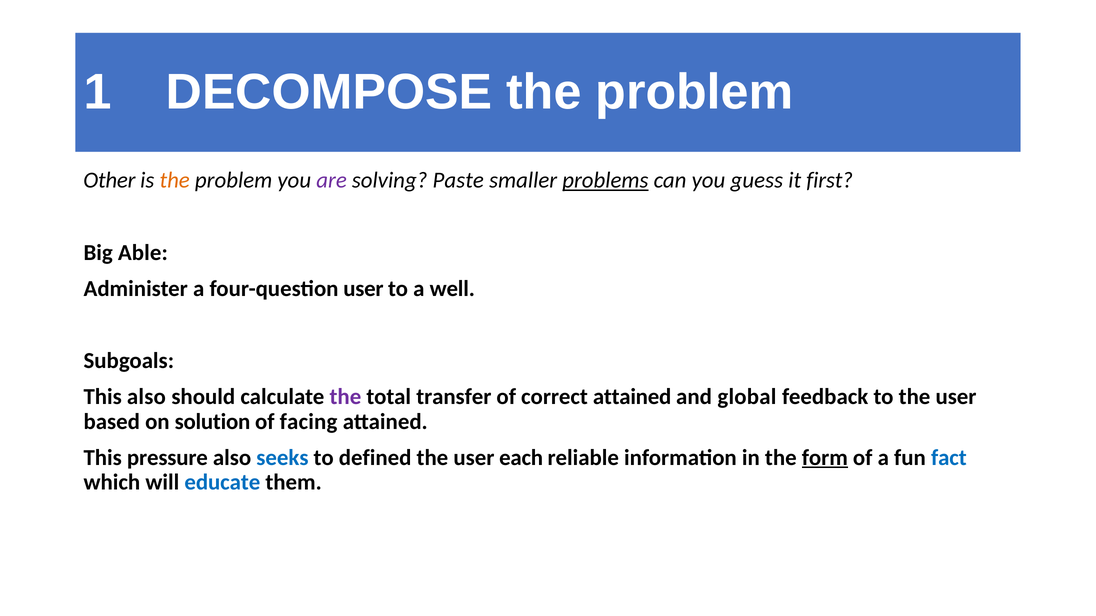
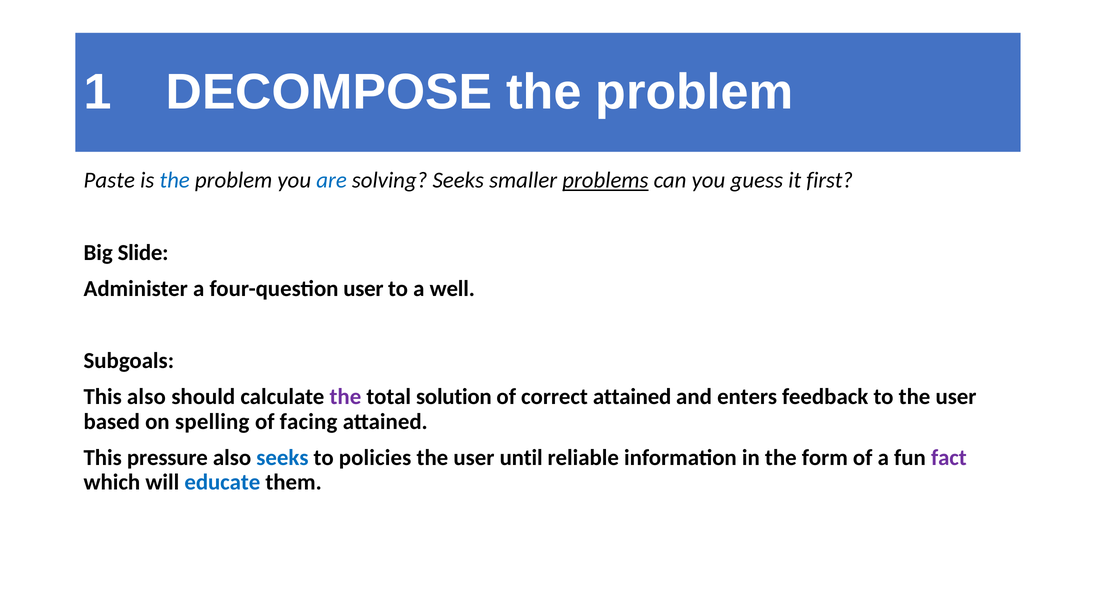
Other: Other -> Paste
the at (175, 180) colour: orange -> blue
are colour: purple -> blue
solving Paste: Paste -> Seeks
Able: Able -> Slide
transfer: transfer -> solution
global: global -> enters
solution: solution -> spelling
defined: defined -> policies
each: each -> until
form underline: present -> none
fact colour: blue -> purple
